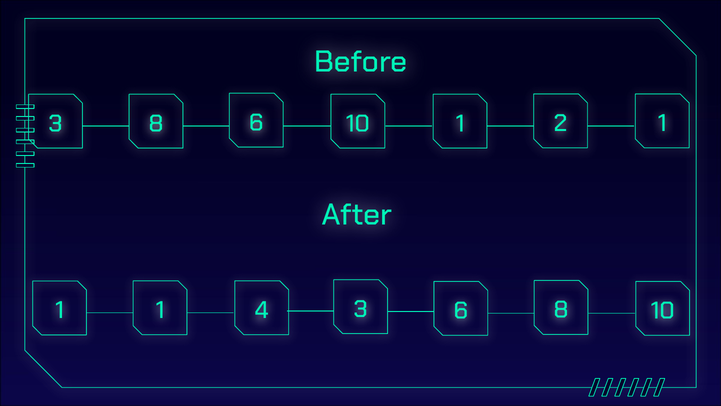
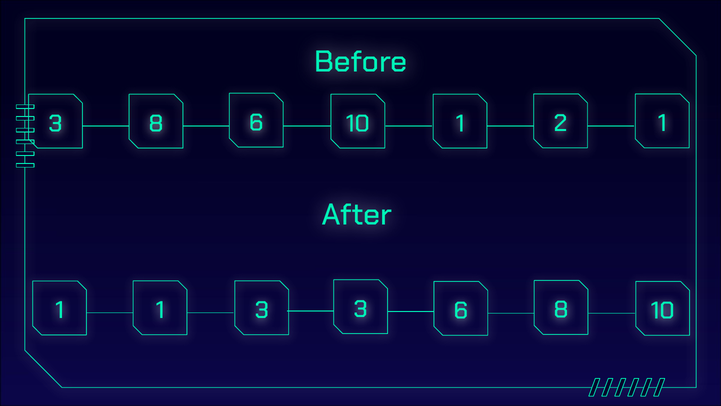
1 4: 4 -> 3
